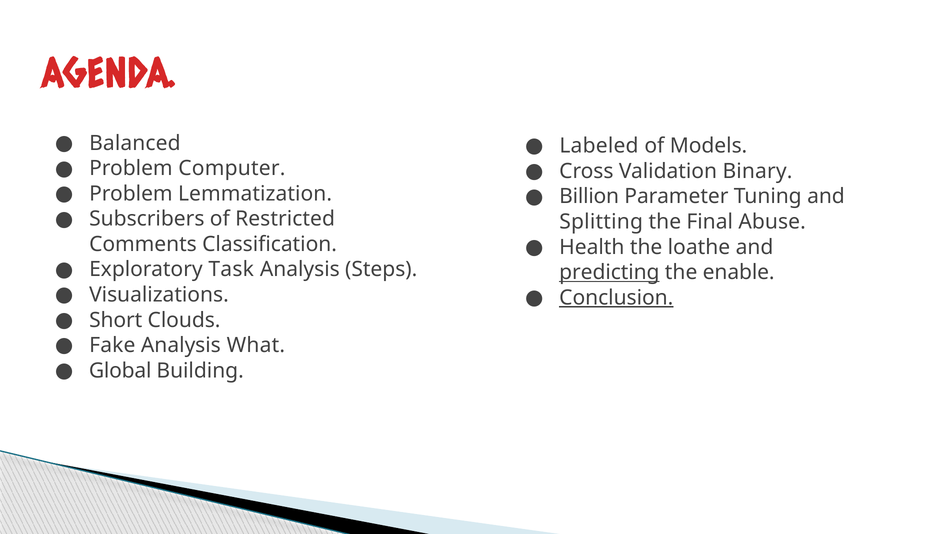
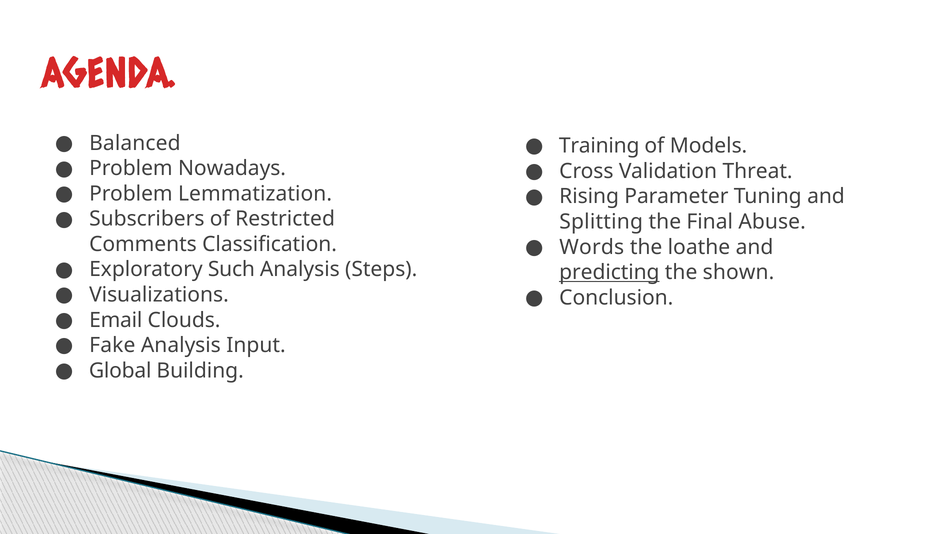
Labeled: Labeled -> Training
Computer: Computer -> Nowadays
Binary: Binary -> Threat
Billion: Billion -> Rising
Health: Health -> Words
Task: Task -> Such
enable: enable -> shown
Conclusion underline: present -> none
Short: Short -> Email
What: What -> Input
